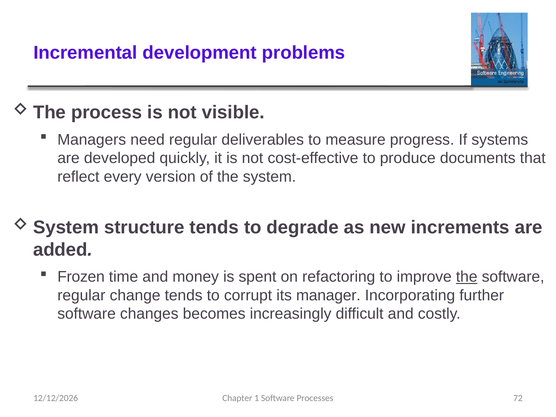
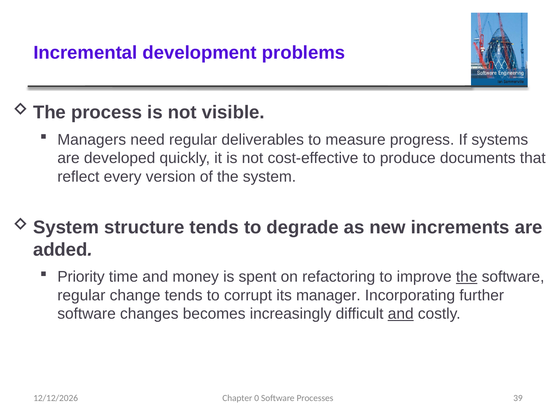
Frozen: Frozen -> Priority
and at (401, 314) underline: none -> present
1: 1 -> 0
72: 72 -> 39
